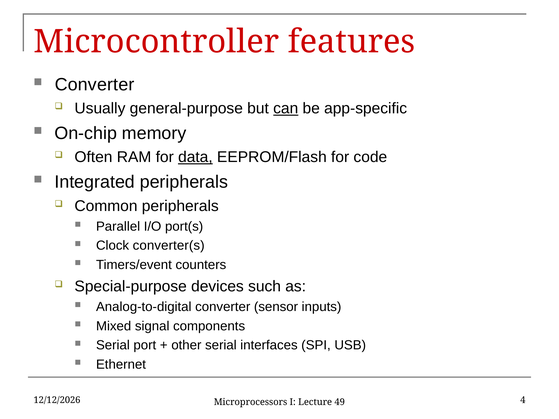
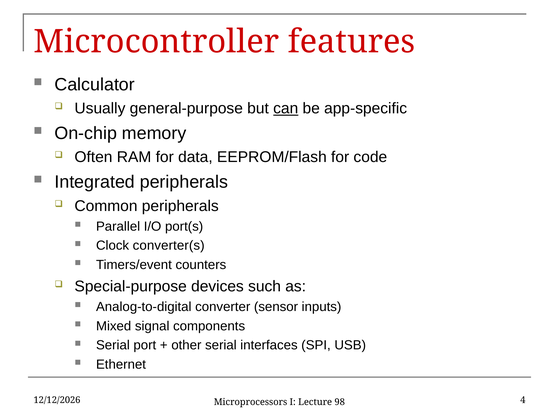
Converter at (95, 85): Converter -> Calculator
data underline: present -> none
49: 49 -> 98
